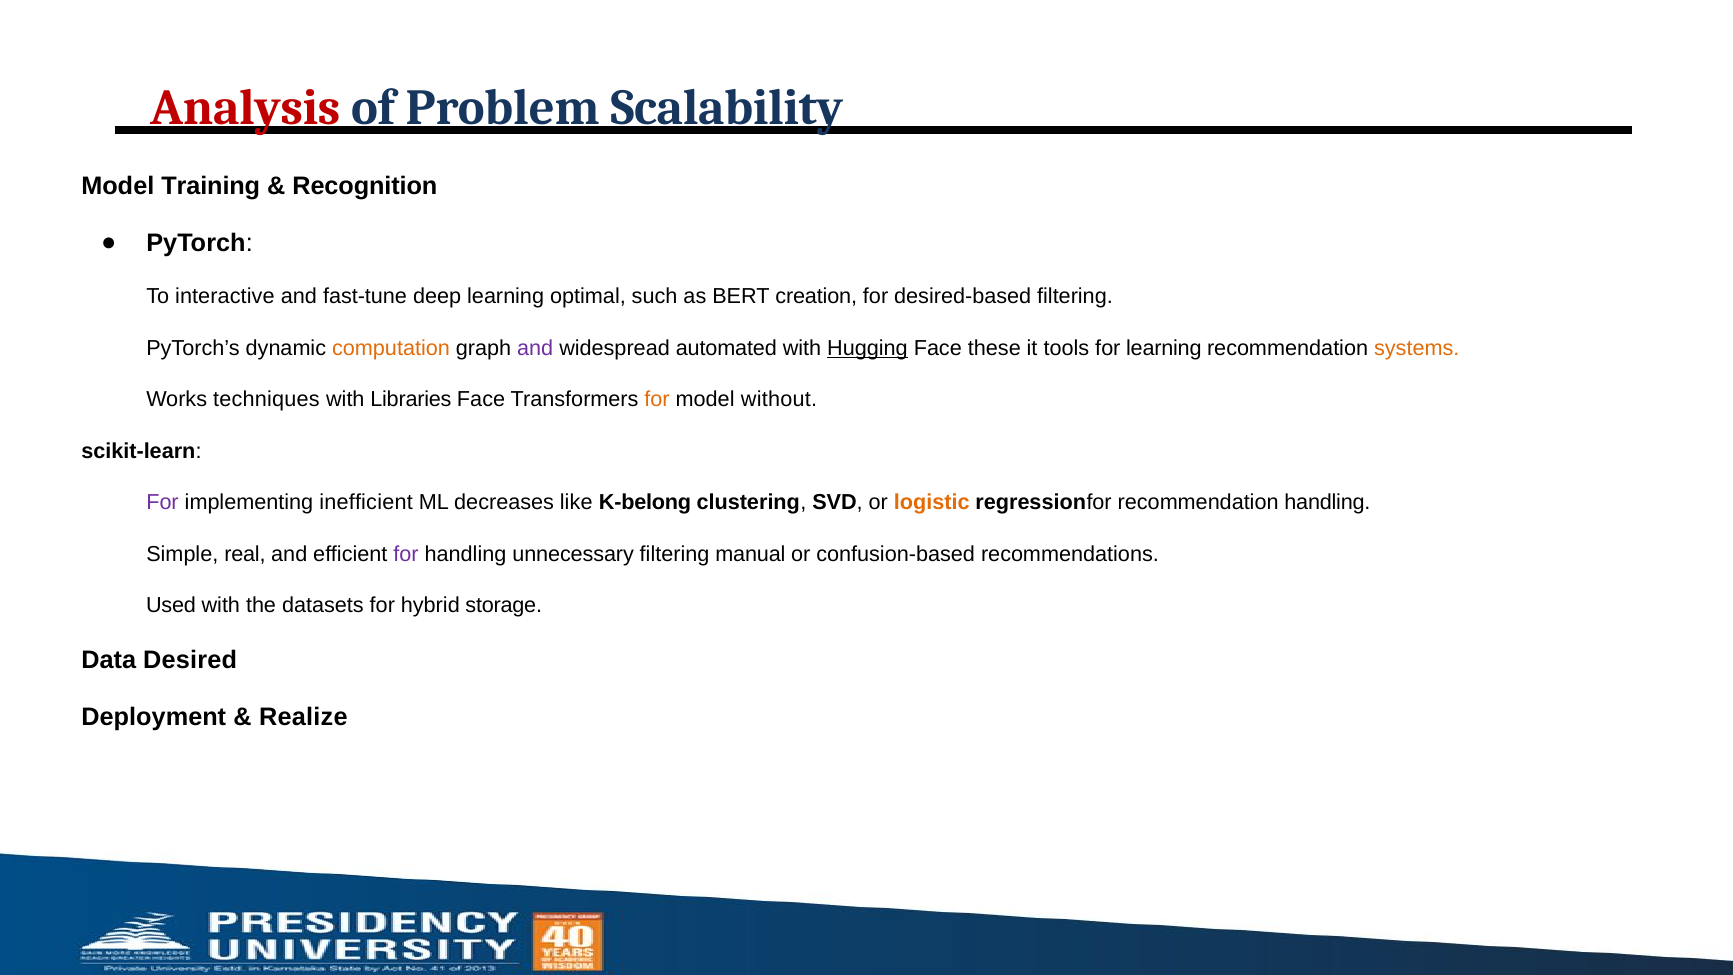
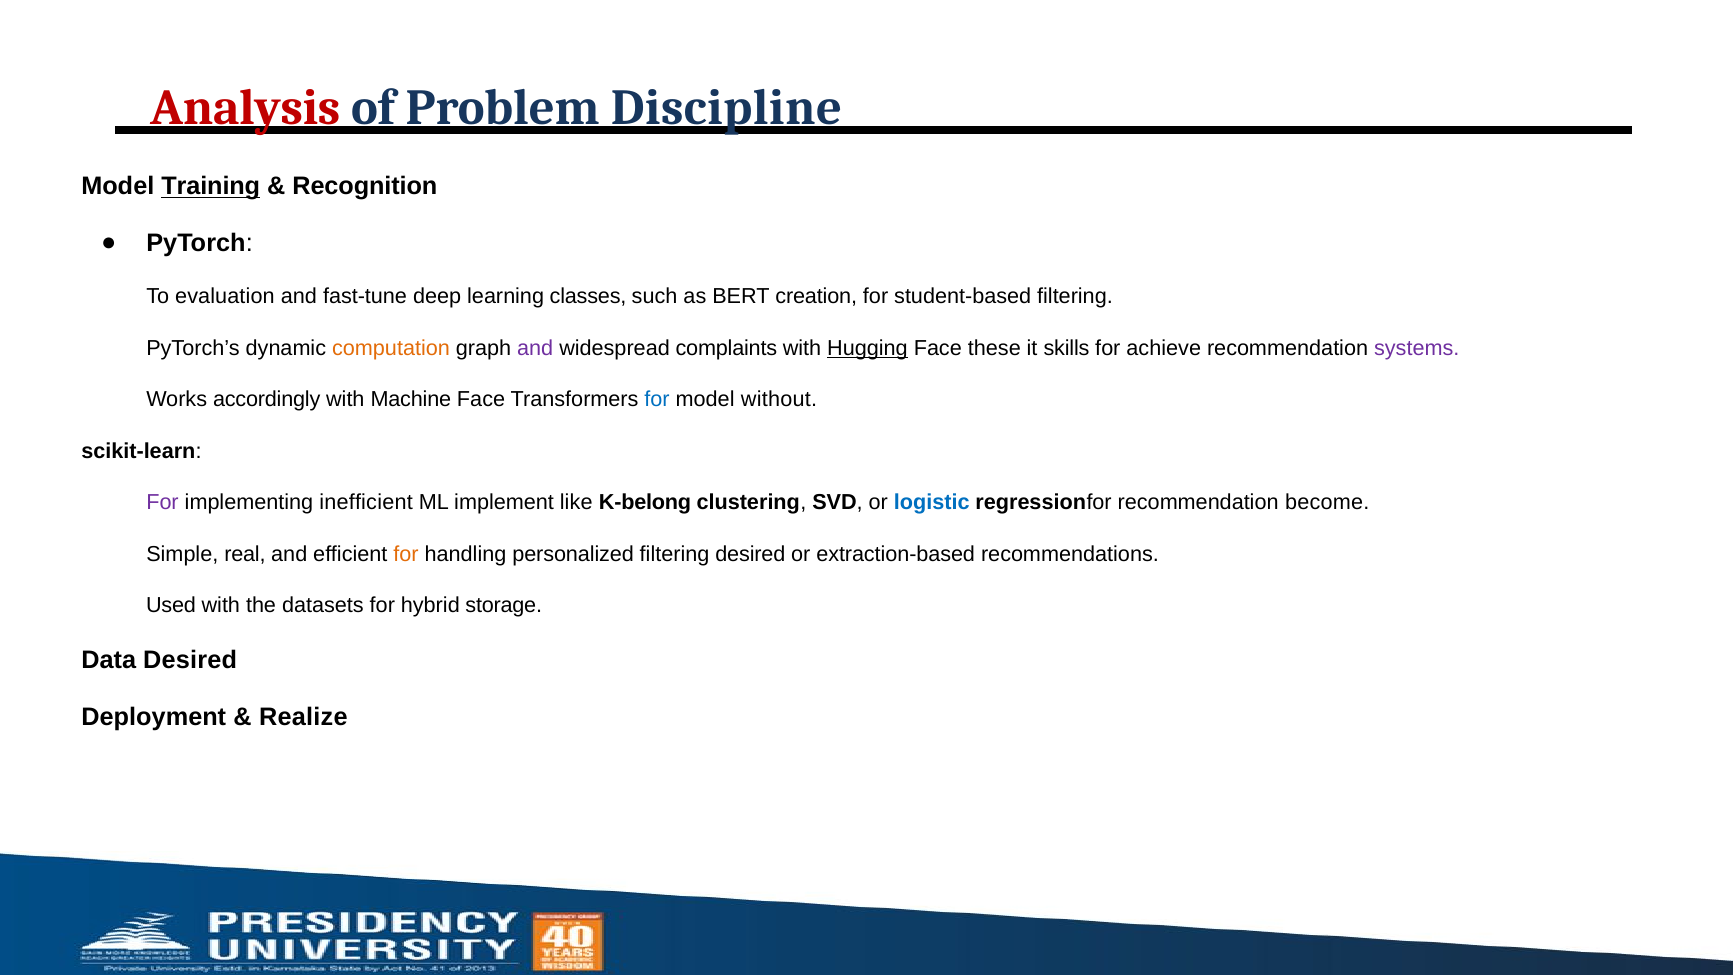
Scalability: Scalability -> Discipline
Training underline: none -> present
interactive: interactive -> evaluation
optimal: optimal -> classes
desired-based: desired-based -> student-based
automated: automated -> complaints
tools: tools -> skills
for learning: learning -> achieve
systems colour: orange -> purple
techniques: techniques -> accordingly
Libraries: Libraries -> Machine
for at (657, 400) colour: orange -> blue
decreases: decreases -> implement
logistic colour: orange -> blue
recommendation handling: handling -> become
for at (406, 554) colour: purple -> orange
unnecessary: unnecessary -> personalized
filtering manual: manual -> desired
confusion-based: confusion-based -> extraction-based
